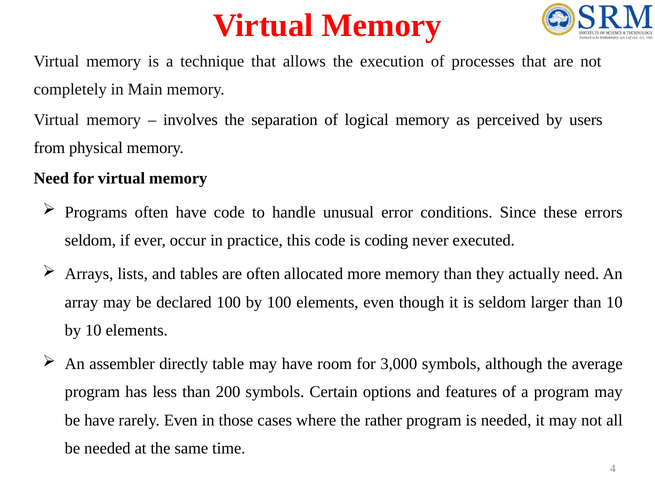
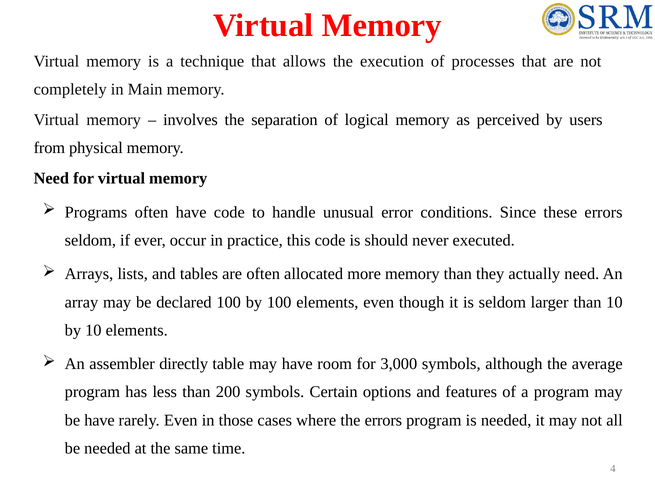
coding: coding -> should
the rather: rather -> errors
